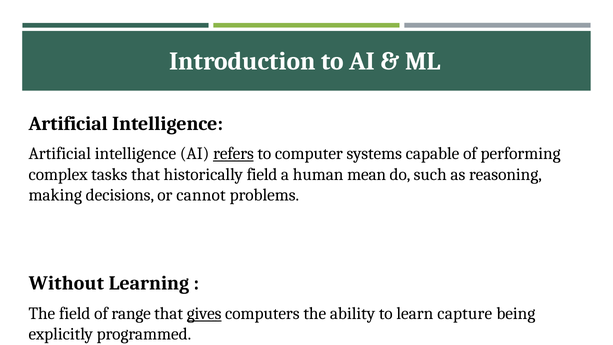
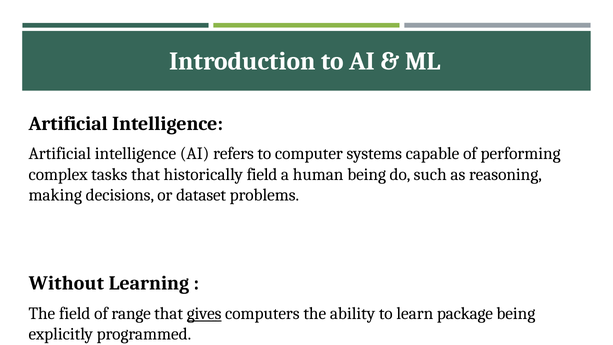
refers underline: present -> none
human mean: mean -> being
cannot: cannot -> dataset
capture: capture -> package
